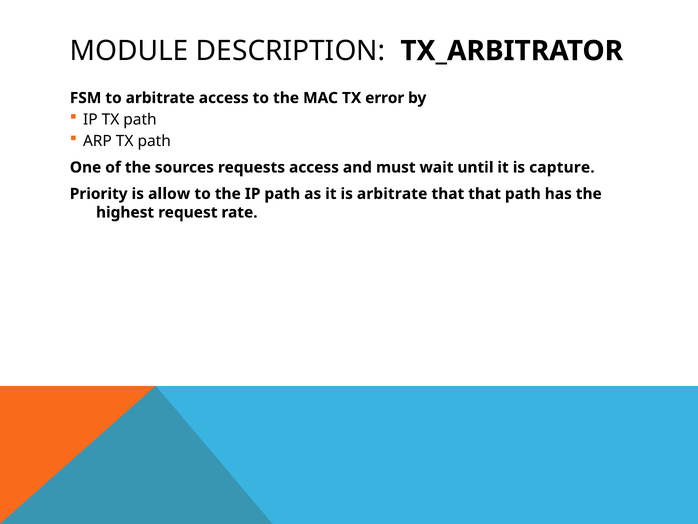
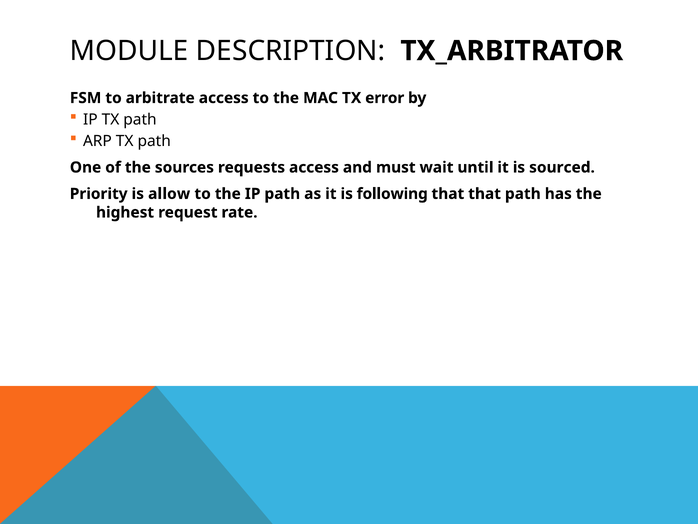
capture: capture -> sourced
is arbitrate: arbitrate -> following
